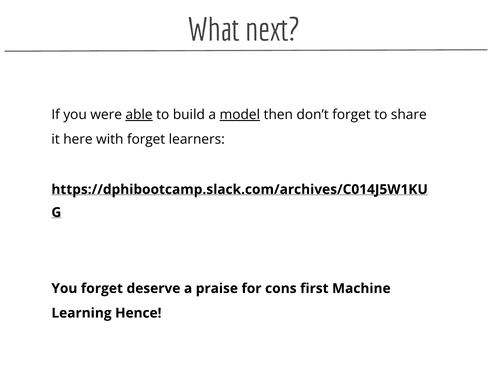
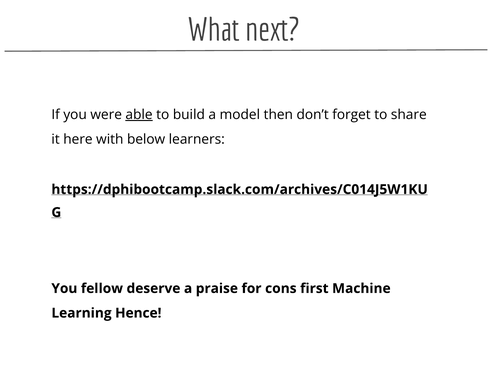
model underline: present -> none
with forget: forget -> below
You forget: forget -> fellow
